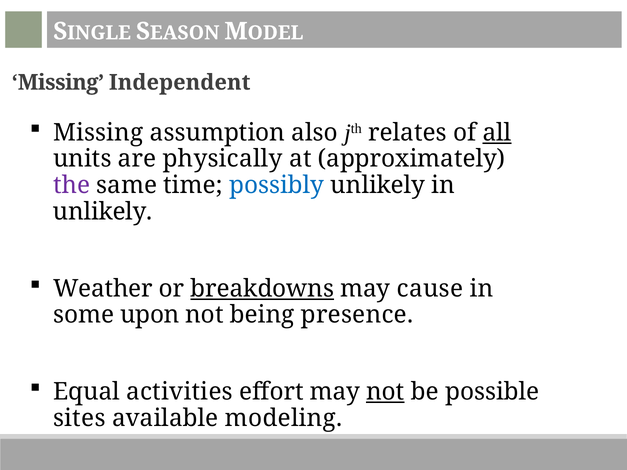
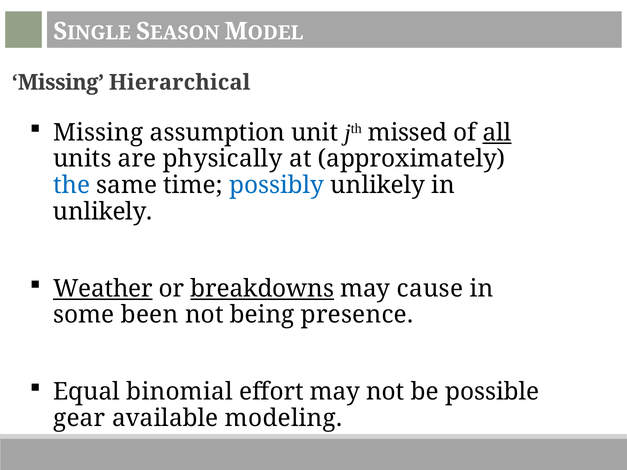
Independent: Independent -> Hierarchical
also: also -> unit
relates: relates -> missed
the colour: purple -> blue
Weather underline: none -> present
upon: upon -> been
activities: activities -> binomial
not at (385, 392) underline: present -> none
sites: sites -> gear
